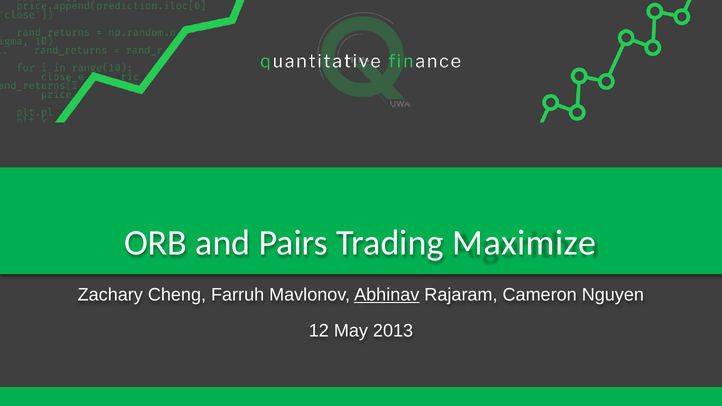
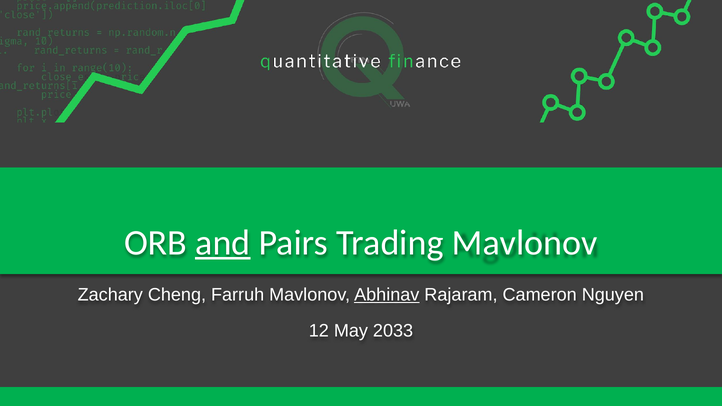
and underline: none -> present
Trading Maximize: Maximize -> Mavlonov
2013: 2013 -> 2033
